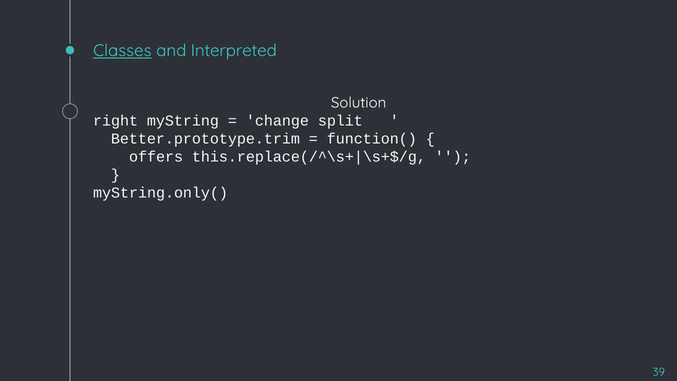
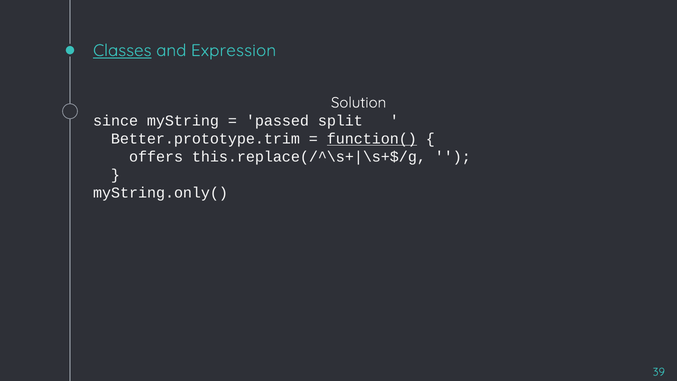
Interpreted: Interpreted -> Expression
right: right -> since
change: change -> passed
function( underline: none -> present
